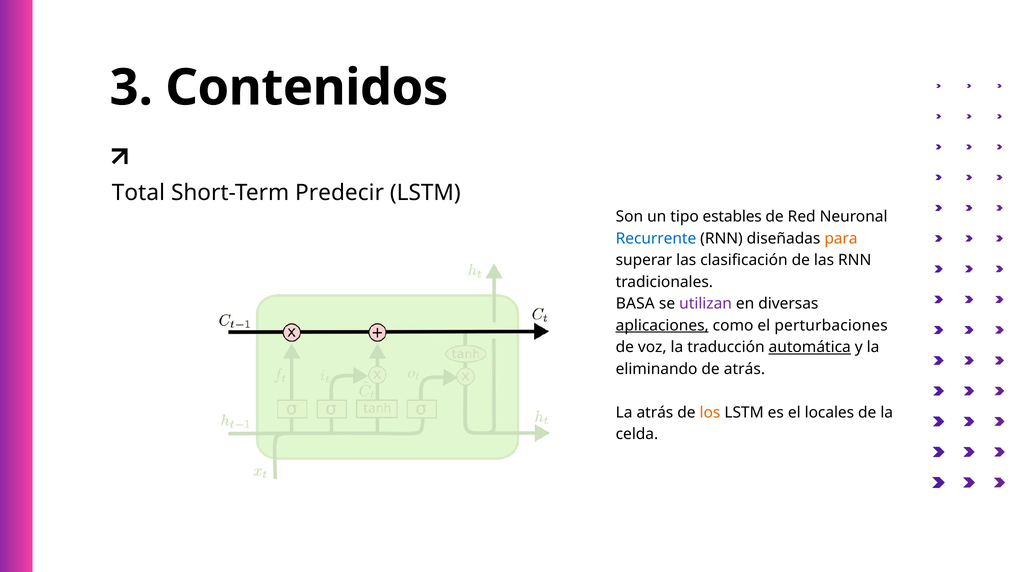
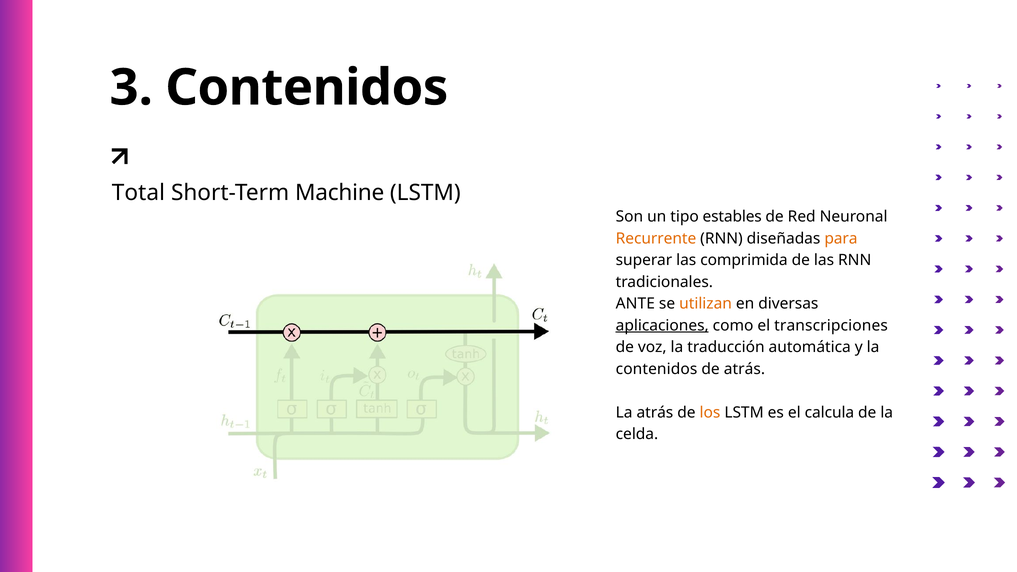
Predecir: Predecir -> Machine
Recurrente colour: blue -> orange
clasificación: clasificación -> comprimida
BASA: BASA -> ANTE
utilizan colour: purple -> orange
perturbaciones: perturbaciones -> transcripciones
automática underline: present -> none
eliminando at (657, 369): eliminando -> contenidos
locales: locales -> calcula
